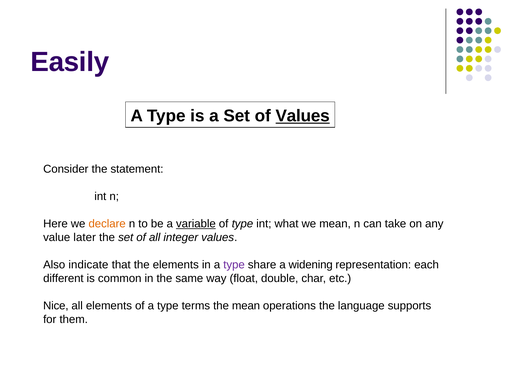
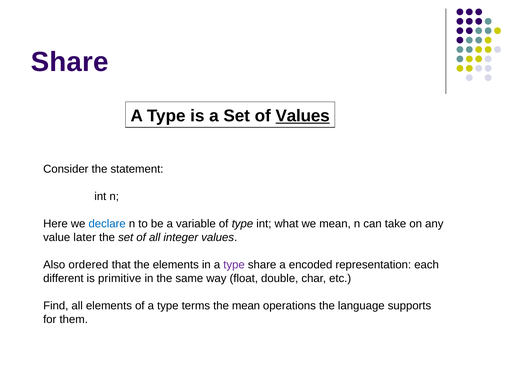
Easily at (70, 62): Easily -> Share
declare colour: orange -> blue
variable underline: present -> none
indicate: indicate -> ordered
widening: widening -> encoded
common: common -> primitive
Nice: Nice -> Find
